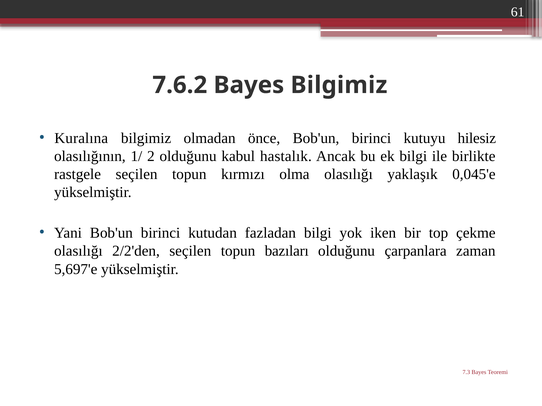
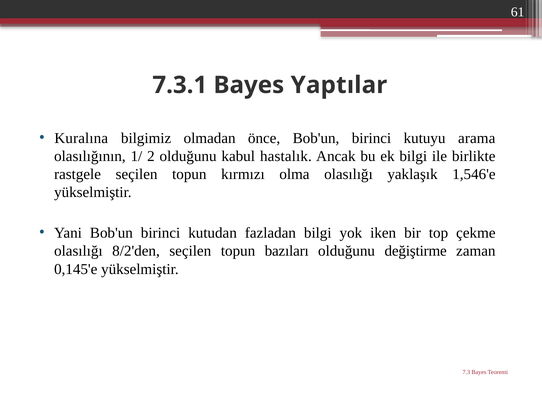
7.6.2: 7.6.2 -> 7.3.1
Bayes Bilgimiz: Bilgimiz -> Yaptılar
hilesiz: hilesiz -> arama
0,045'e: 0,045'e -> 1,546'e
2/2'den: 2/2'den -> 8/2'den
çarpanlara: çarpanlara -> değiştirme
5,697'e: 5,697'e -> 0,145'e
